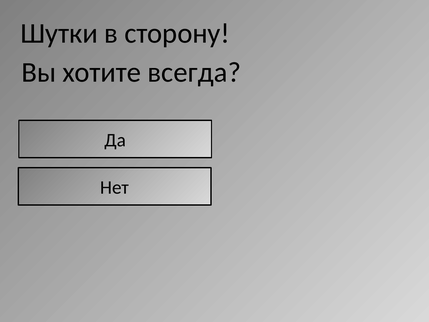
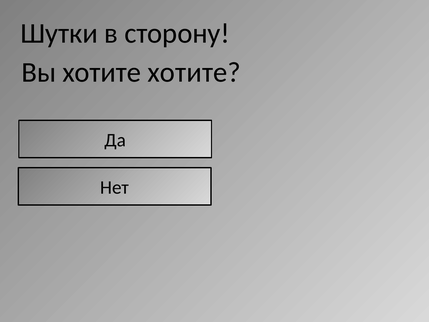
хотите всегда: всегда -> хотите
